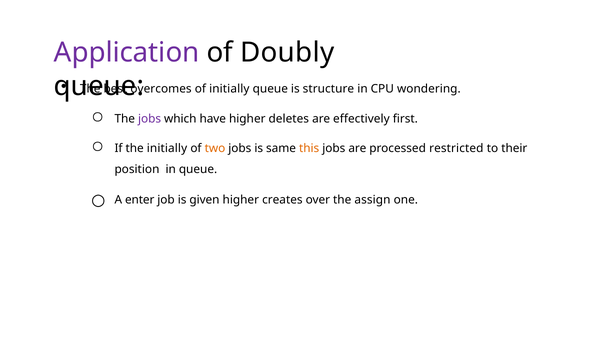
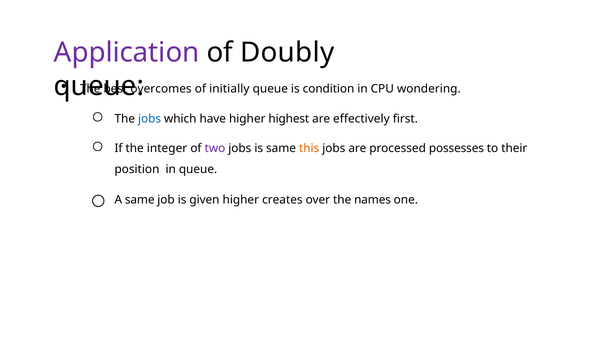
structure: structure -> condition
jobs at (150, 119) colour: purple -> blue
deletes: deletes -> highest
the initially: initially -> integer
two colour: orange -> purple
restricted: restricted -> possesses
A enter: enter -> same
assign: assign -> names
